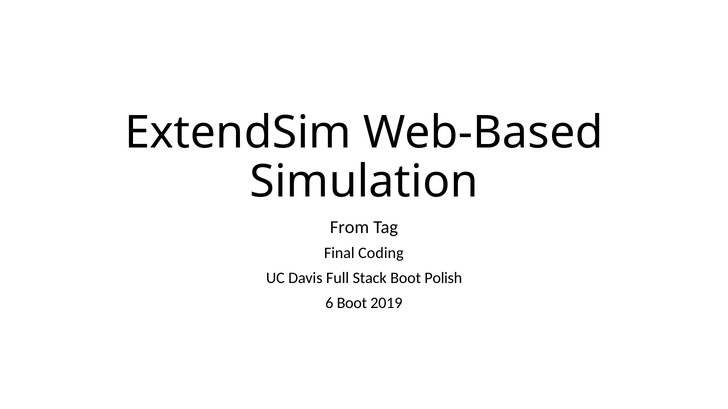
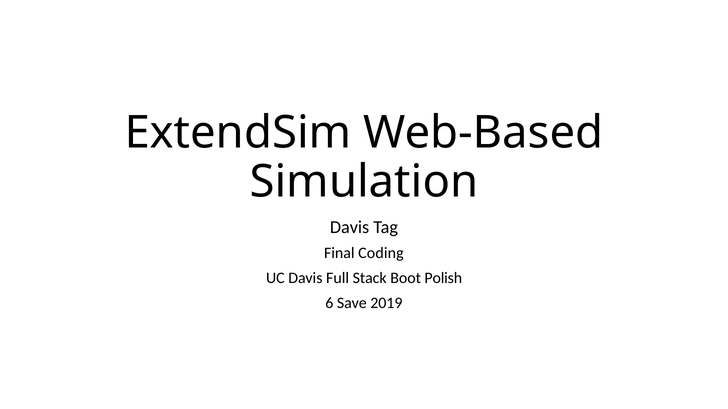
From at (350, 228): From -> Davis
6 Boot: Boot -> Save
